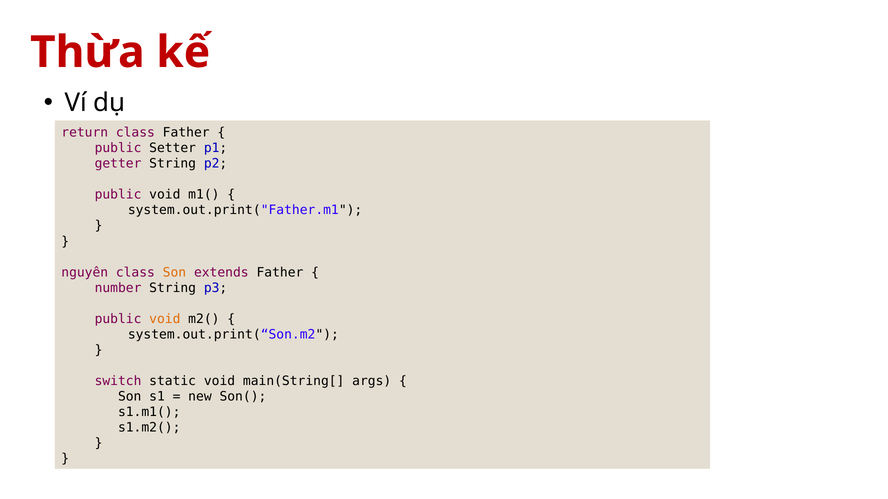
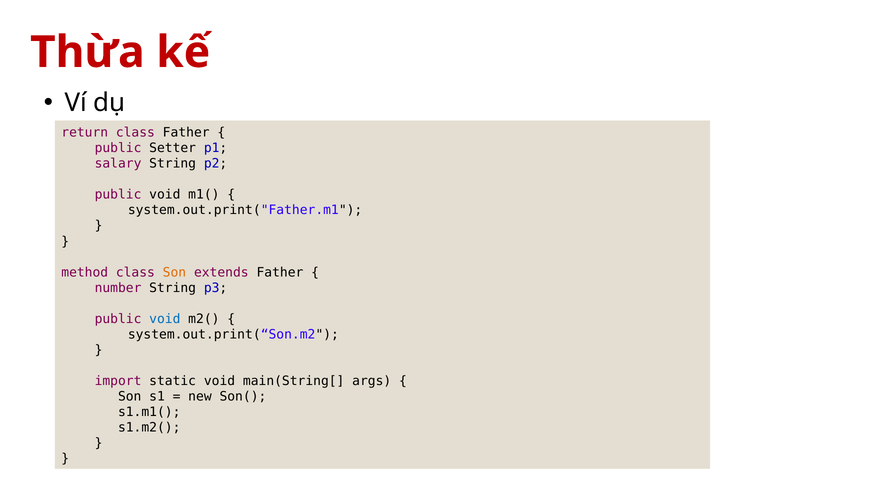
getter: getter -> salary
nguyên: nguyên -> method
void at (165, 319) colour: orange -> blue
switch: switch -> import
